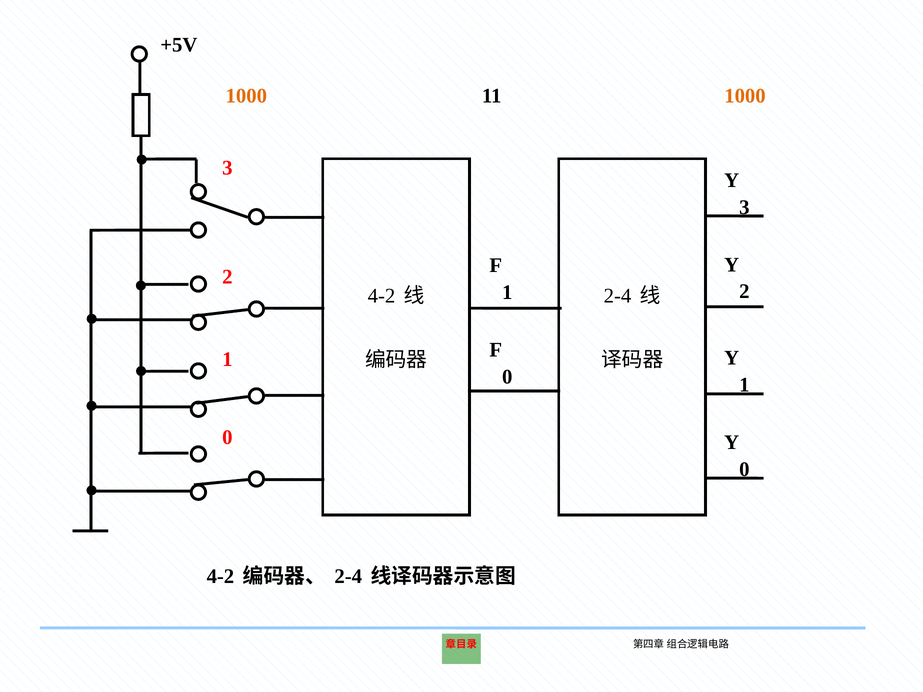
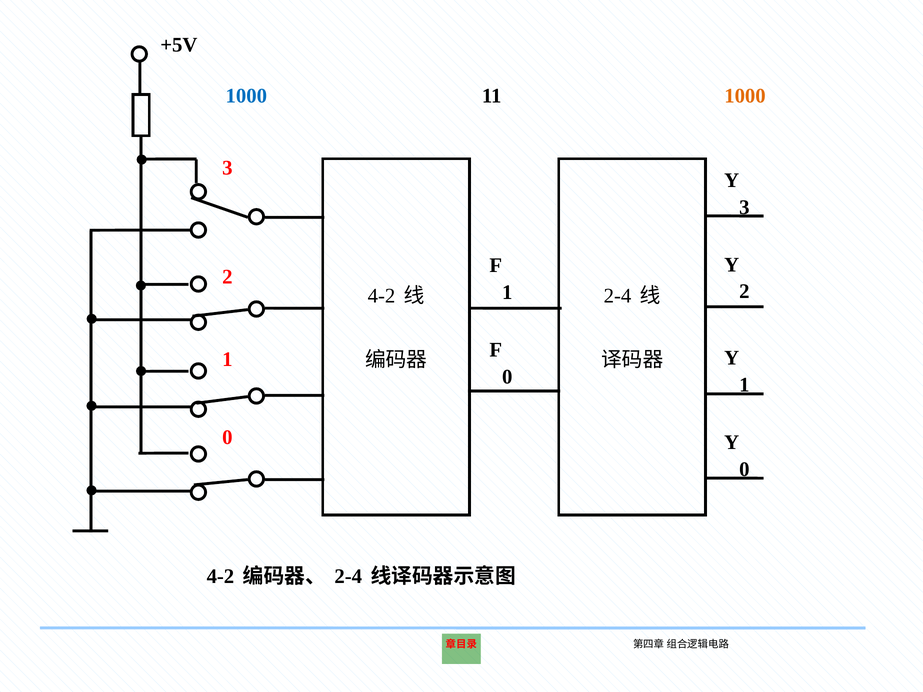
1000 at (246, 96) colour: orange -> blue
